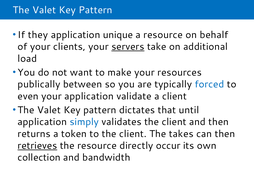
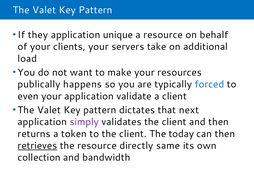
servers underline: present -> none
between: between -> happens
until: until -> next
simply colour: blue -> purple
takes: takes -> today
occur: occur -> same
